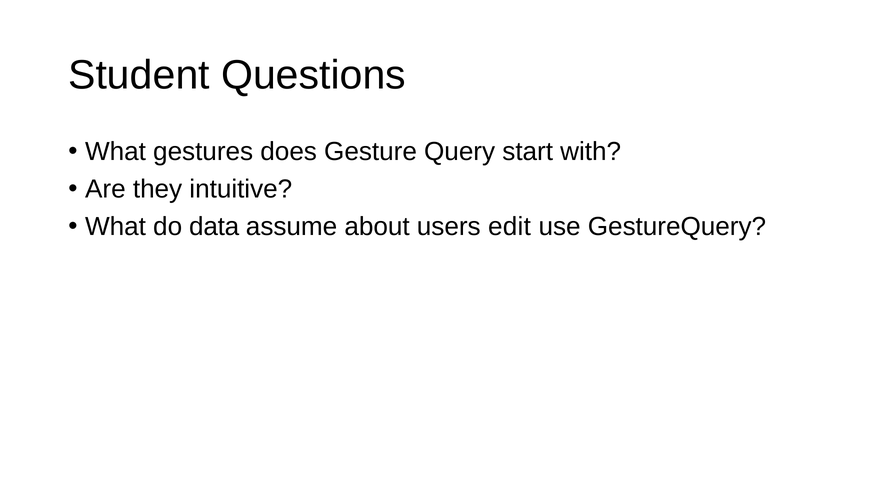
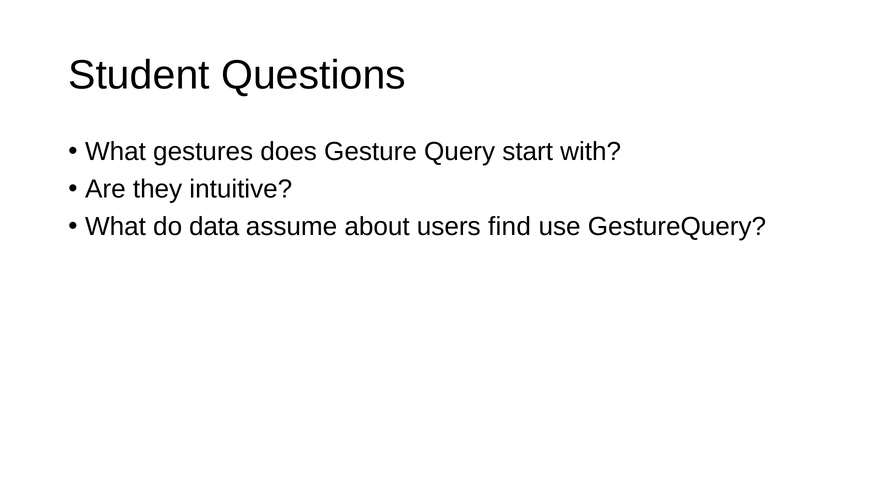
edit: edit -> find
